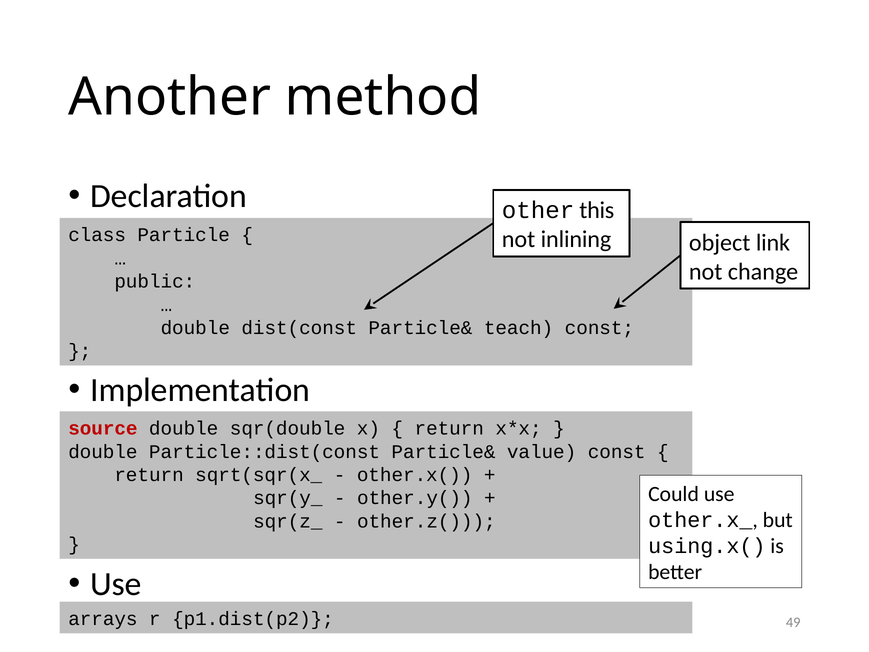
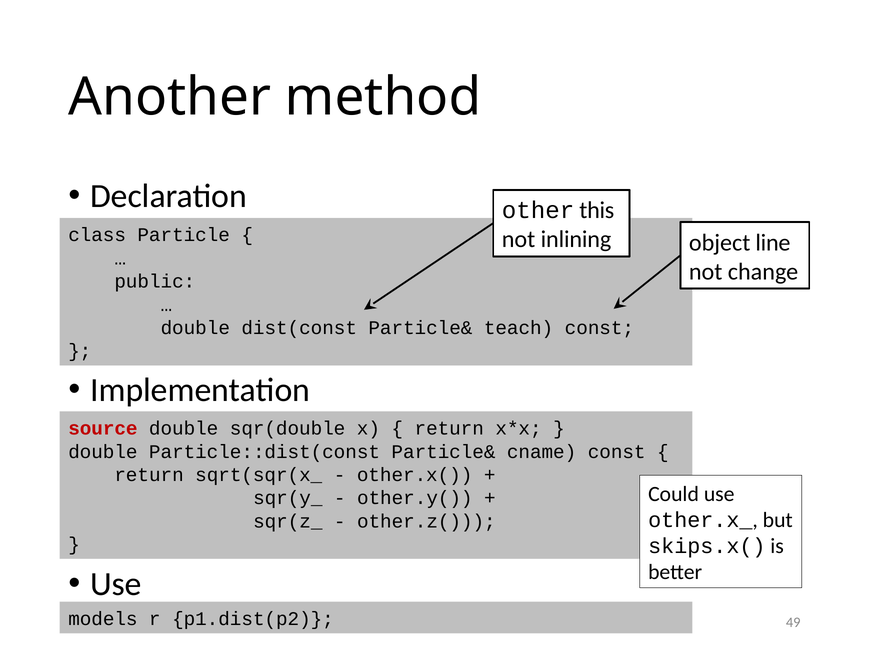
link: link -> line
value: value -> cname
using.x(: using.x( -> skips.x(
arrays: arrays -> models
